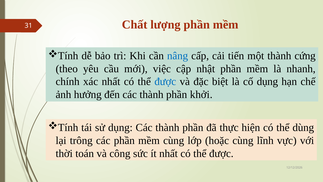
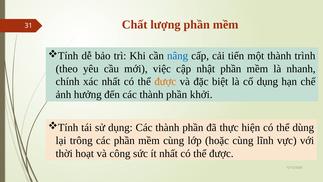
cứng: cứng -> trình
được at (165, 82) colour: blue -> orange
toán: toán -> hoạt
